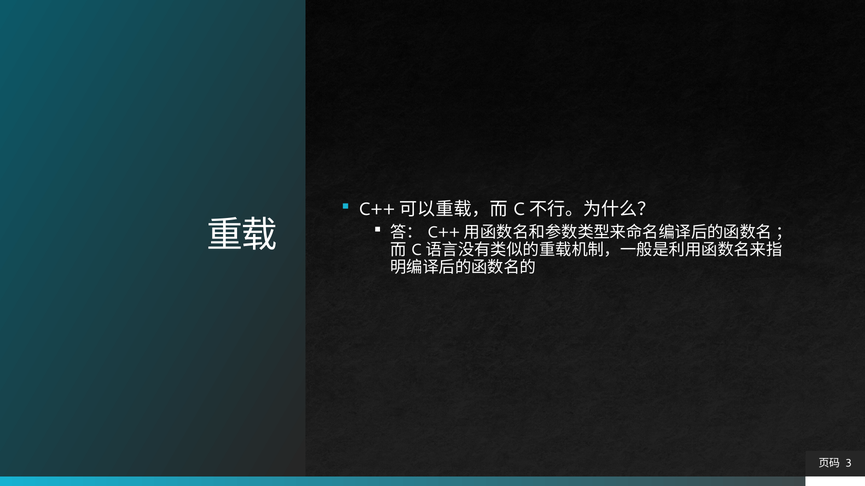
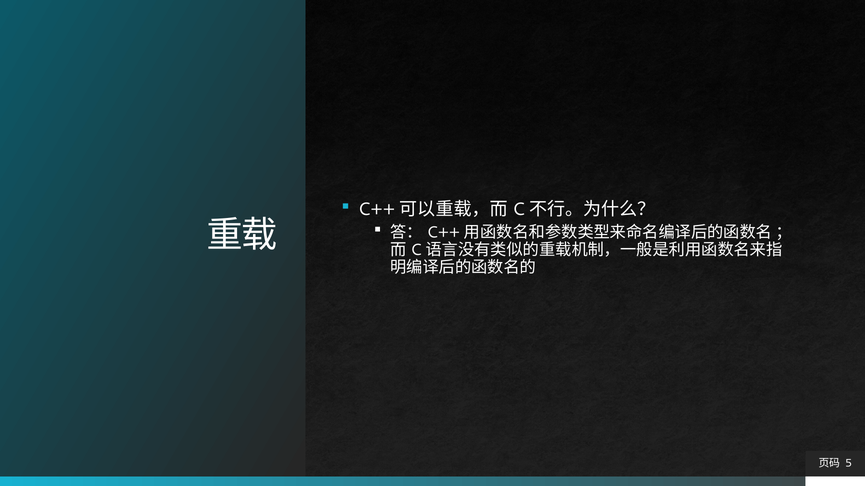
3: 3 -> 5
